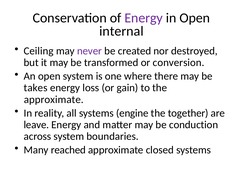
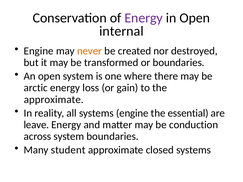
Ceiling at (39, 51): Ceiling -> Engine
never colour: purple -> orange
or conversion: conversion -> boundaries
takes: takes -> arctic
together: together -> essential
reached: reached -> student
